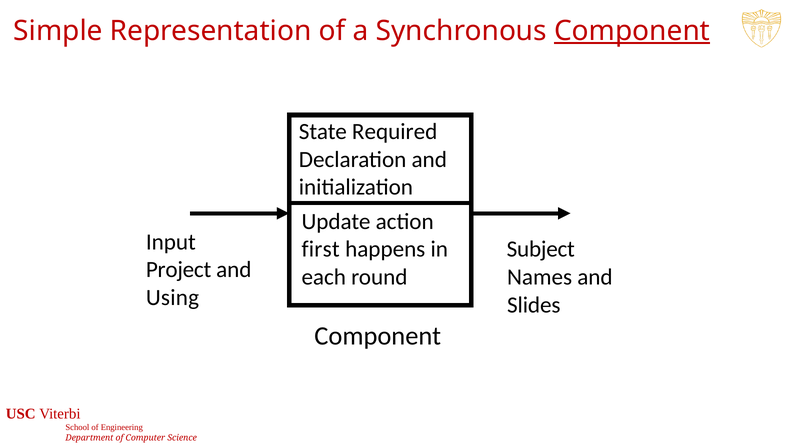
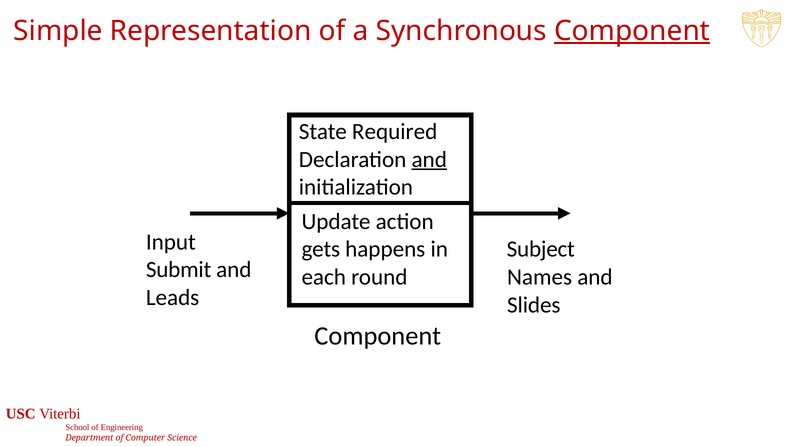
and at (429, 159) underline: none -> present
first: first -> gets
Project: Project -> Submit
Using: Using -> Leads
